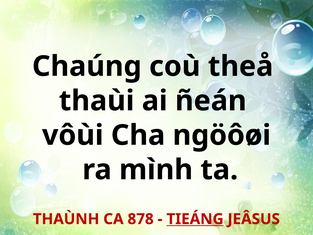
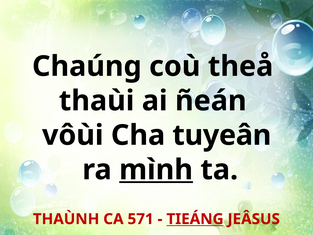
ngöôøi: ngöôøi -> tuyeân
mình underline: none -> present
878: 878 -> 571
